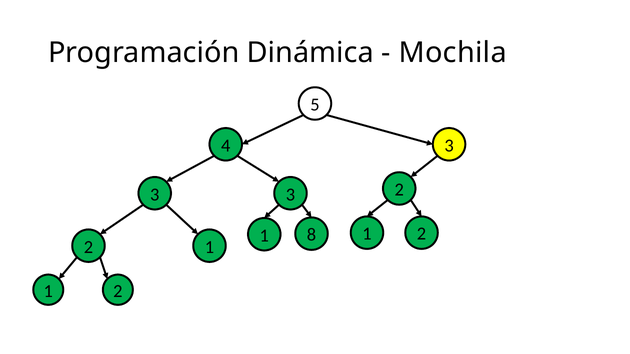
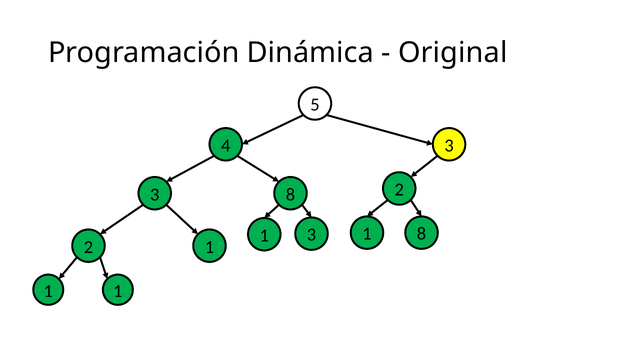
Mochila: Mochila -> Original
3 3: 3 -> 8
2 at (422, 234): 2 -> 8
1 8: 8 -> 3
2 at (118, 291): 2 -> 1
